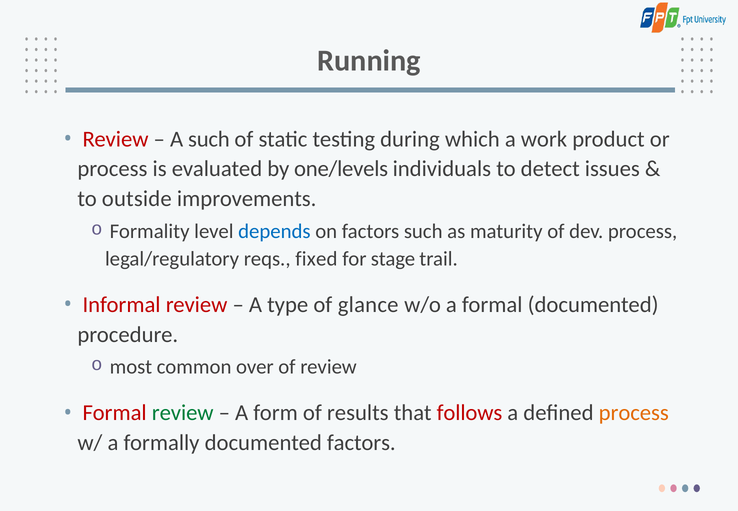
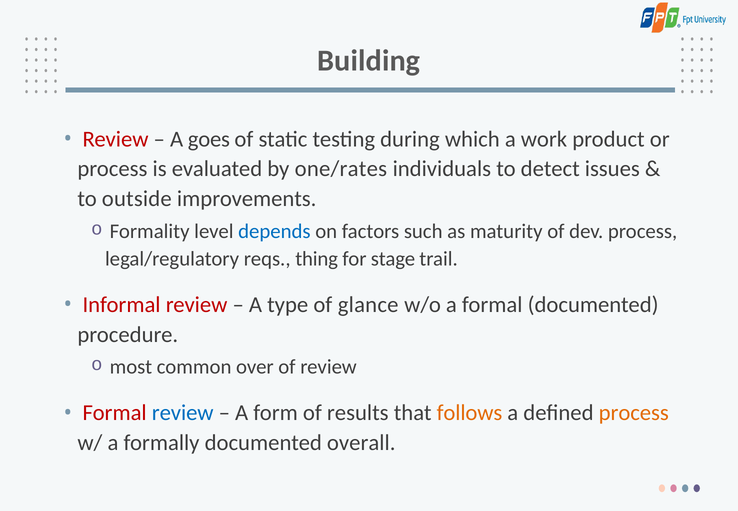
Running: Running -> Building
A such: such -> goes
one/levels: one/levels -> one/rates
fixed: fixed -> thing
review at (183, 413) colour: green -> blue
follows colour: red -> orange
documented factors: factors -> overall
